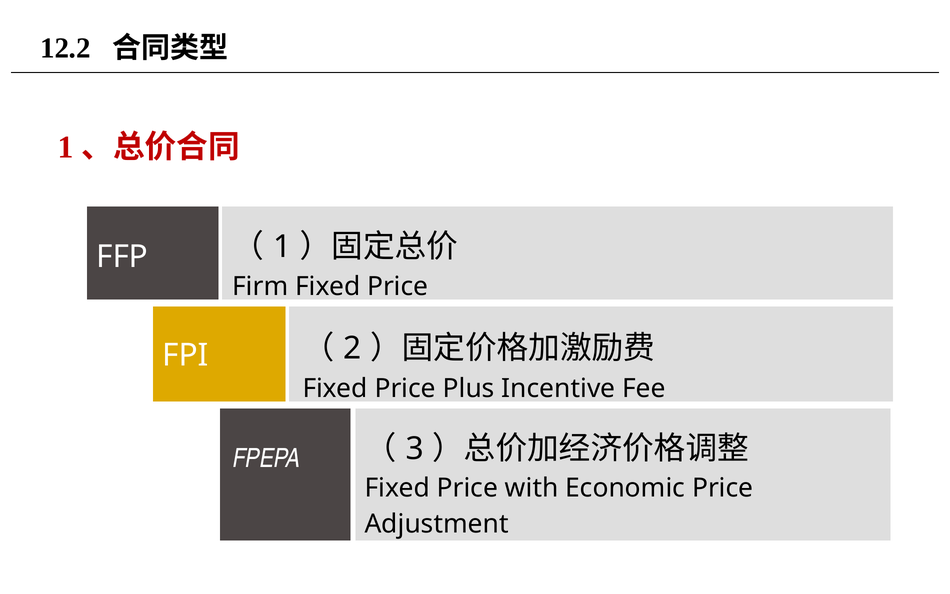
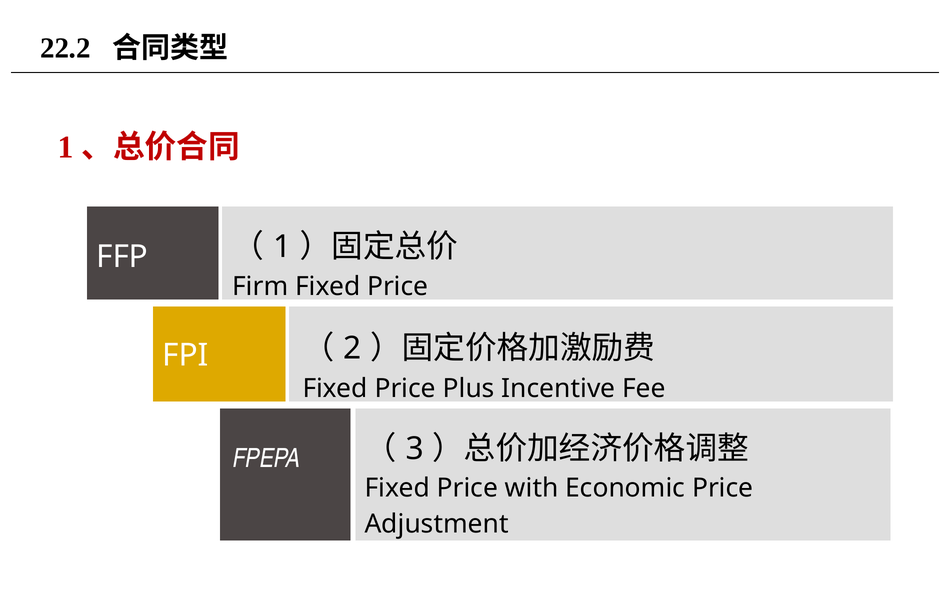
12.2: 12.2 -> 22.2
